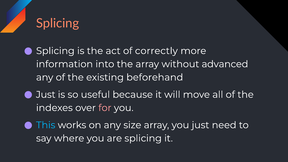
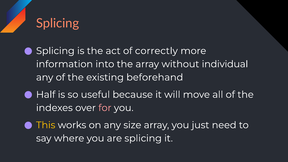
advanced: advanced -> individual
Just at (46, 95): Just -> Half
This colour: light blue -> yellow
